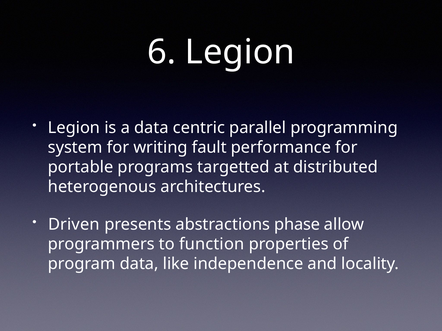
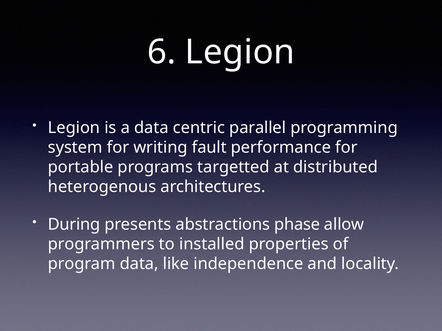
Driven: Driven -> During
function: function -> installed
